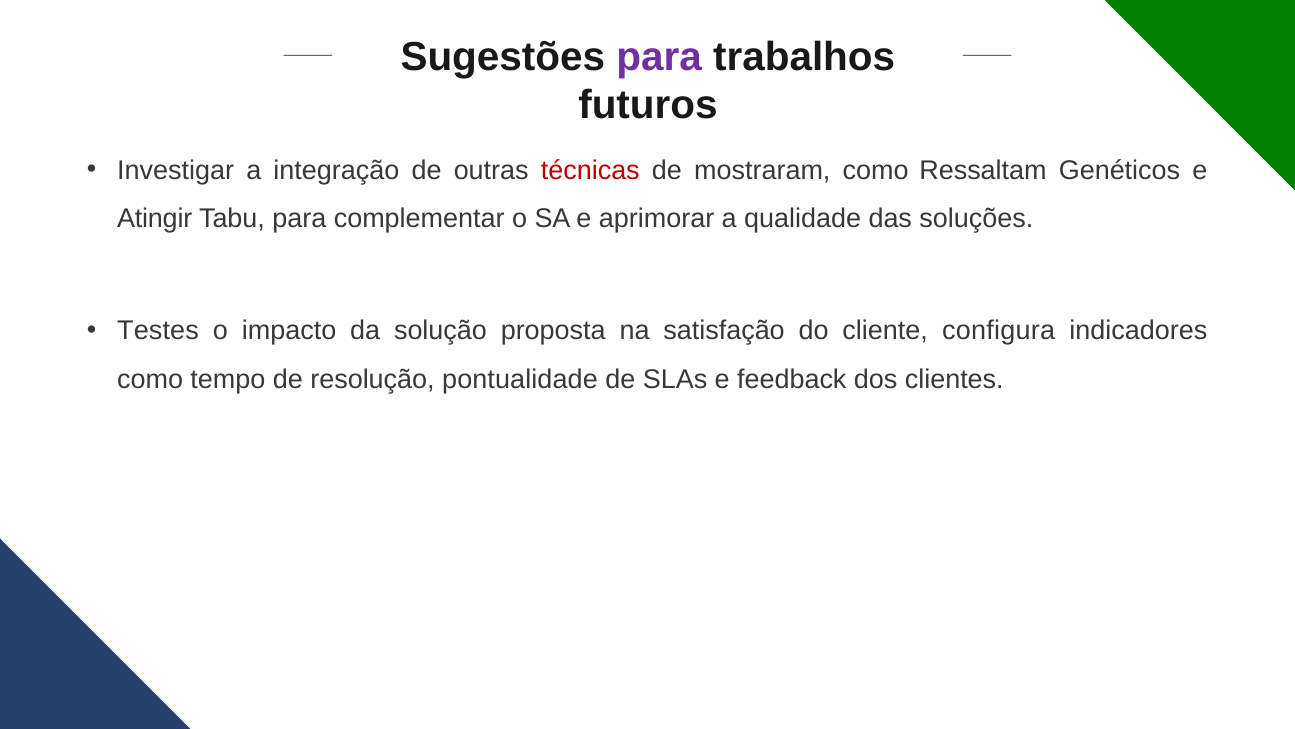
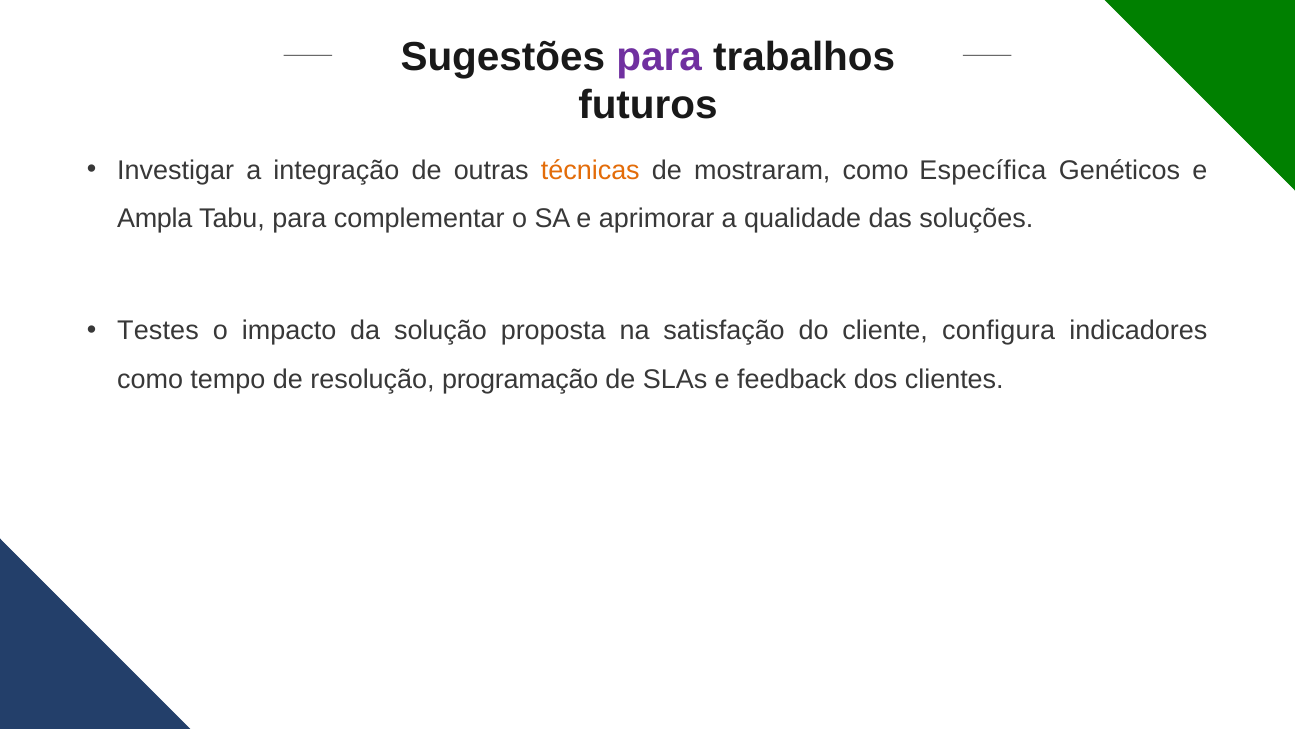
técnicas colour: red -> orange
Ressaltam: Ressaltam -> Específica
Atingir: Atingir -> Ampla
pontualidade: pontualidade -> programação
